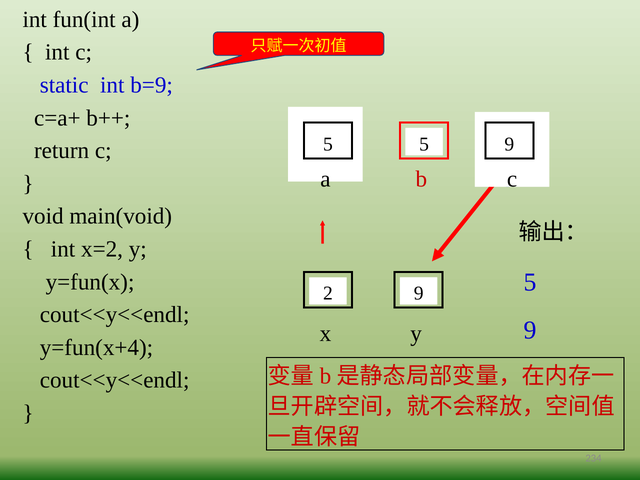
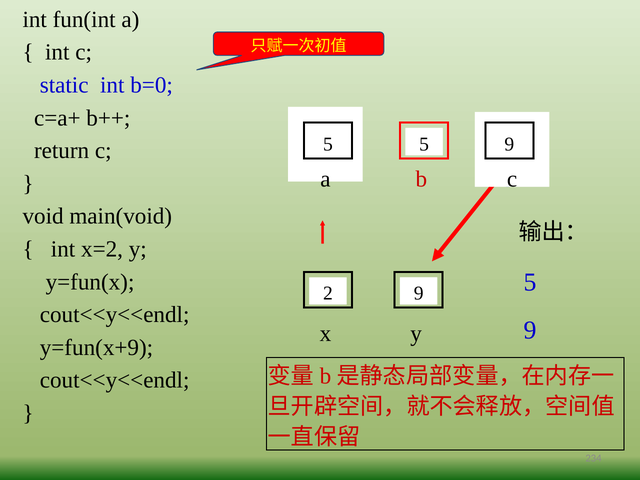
b=9: b=9 -> b=0
y=fun(x+4: y=fun(x+4 -> y=fun(x+9
